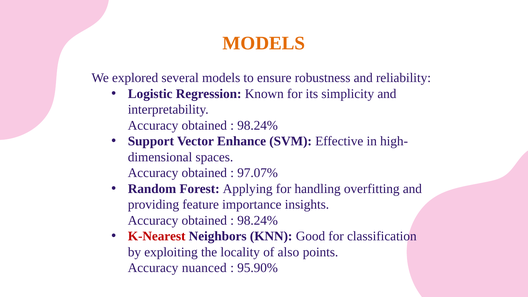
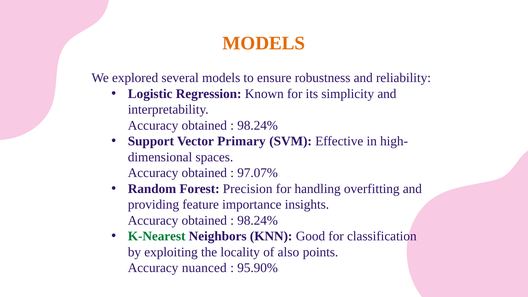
Enhance: Enhance -> Primary
Applying: Applying -> Precision
K-Nearest colour: red -> green
